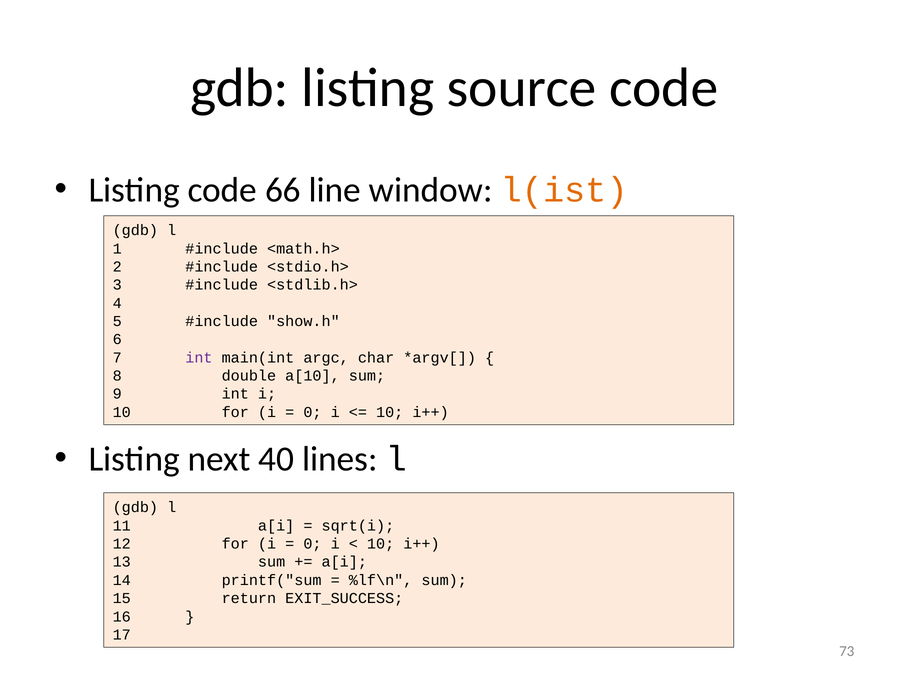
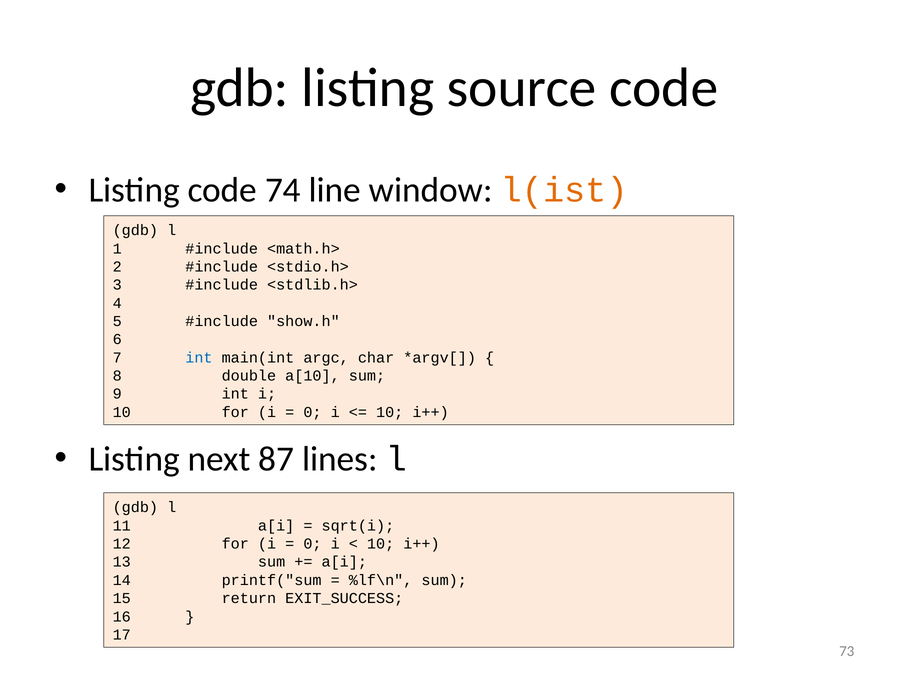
66: 66 -> 74
int at (199, 357) colour: purple -> blue
40: 40 -> 87
